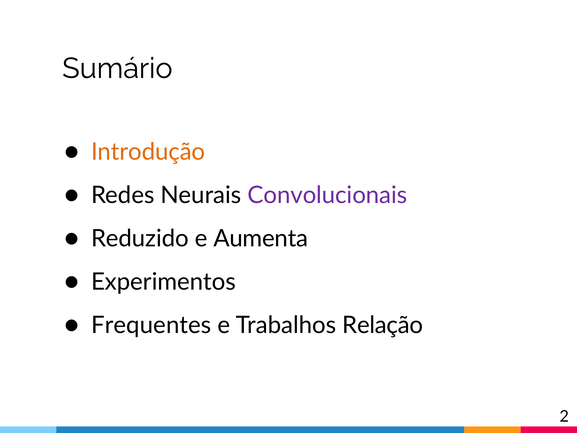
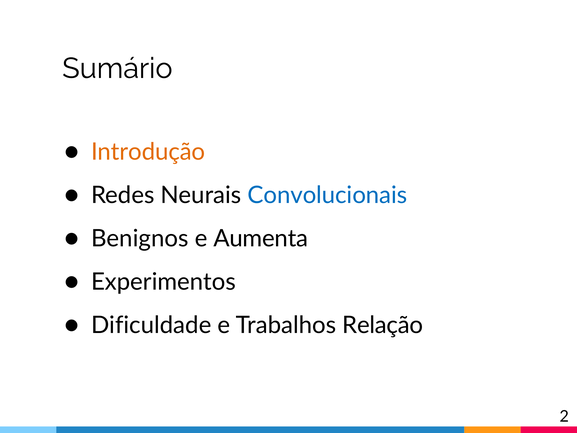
Convolucionais colour: purple -> blue
Reduzido: Reduzido -> Benignos
Frequentes: Frequentes -> Dificuldade
